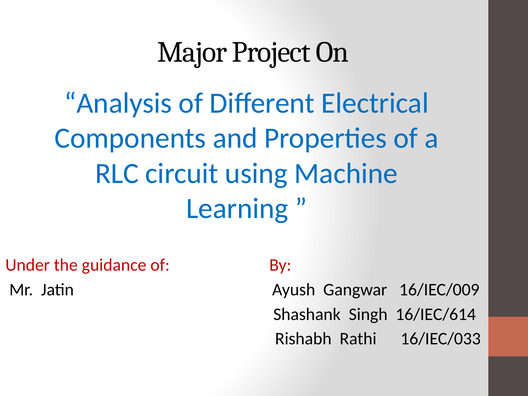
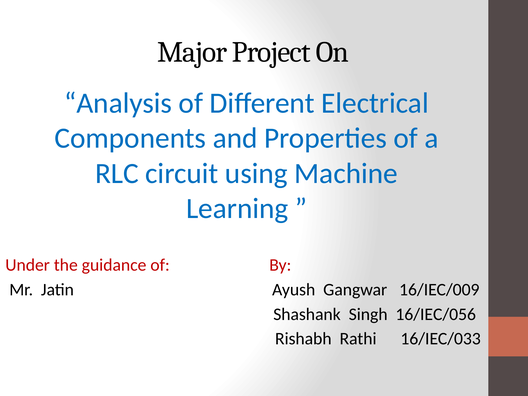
16/IEC/614: 16/IEC/614 -> 16/IEC/056
